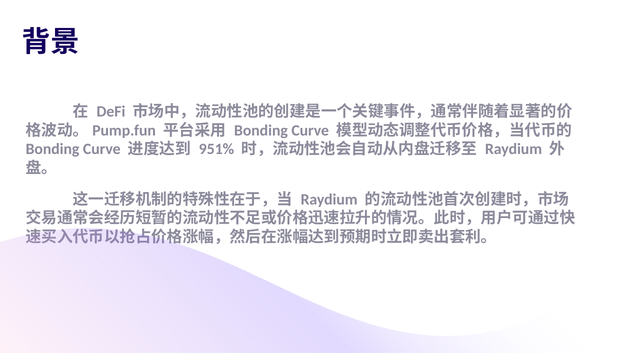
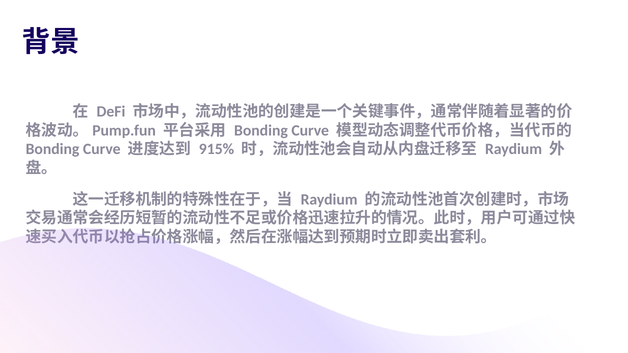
951%: 951% -> 915%
